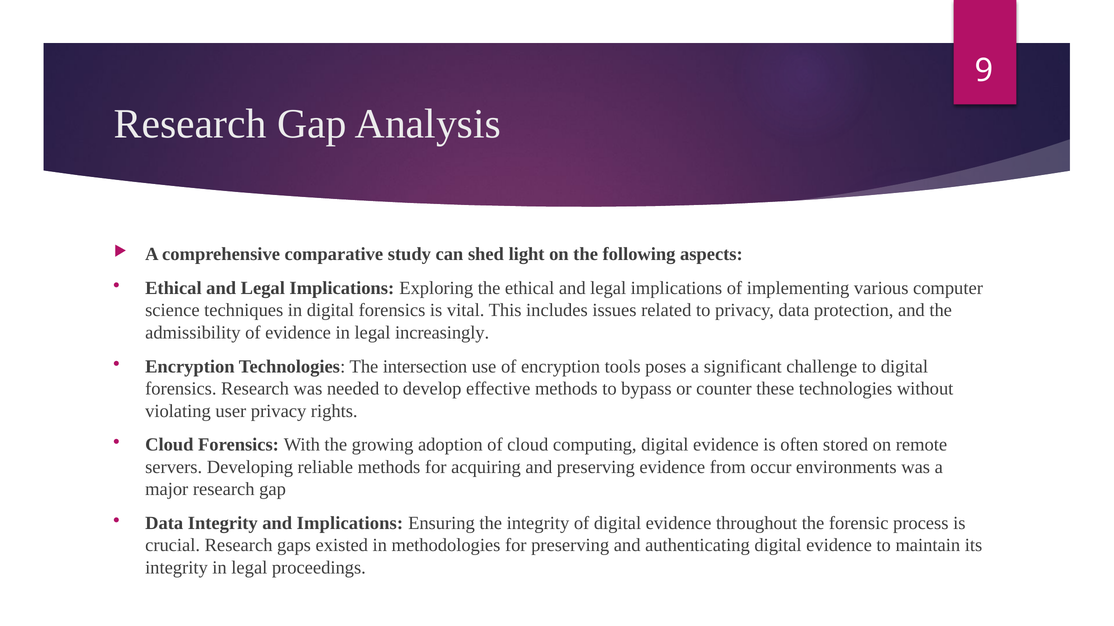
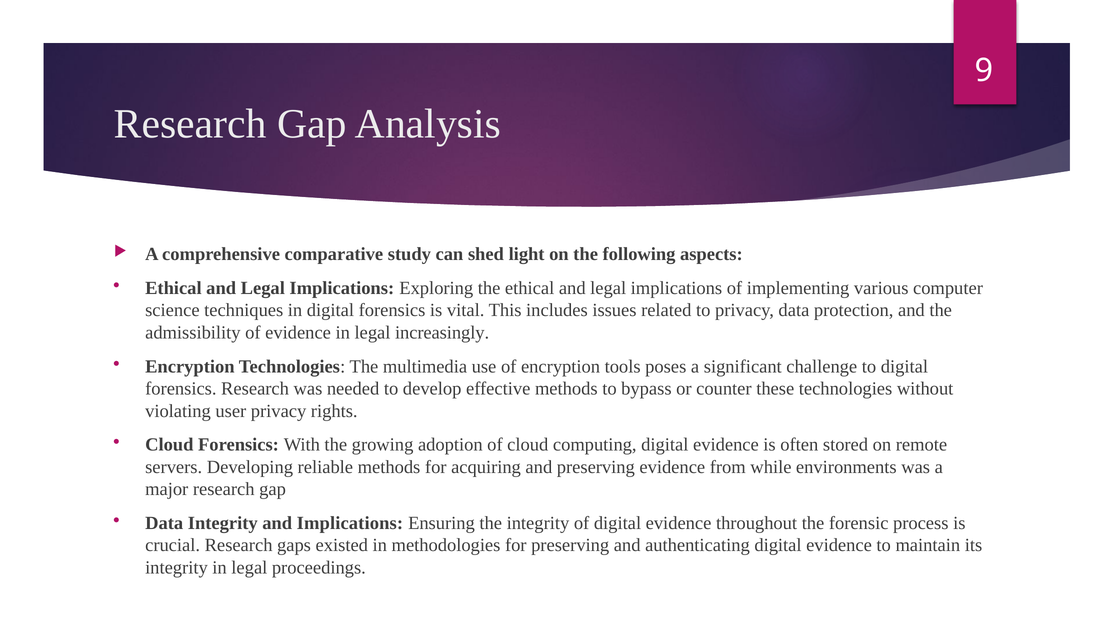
intersection: intersection -> multimedia
occur: occur -> while
